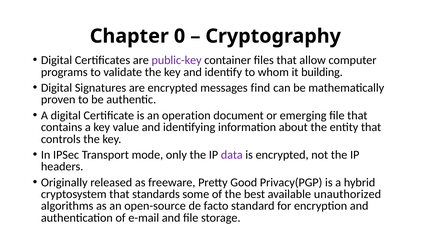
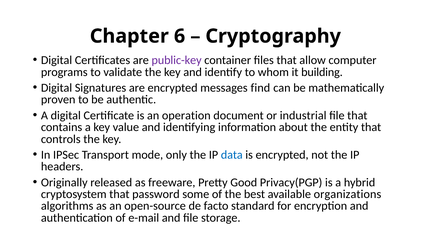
0: 0 -> 6
emerging: emerging -> industrial
data colour: purple -> blue
standards: standards -> password
unauthorized: unauthorized -> organizations
